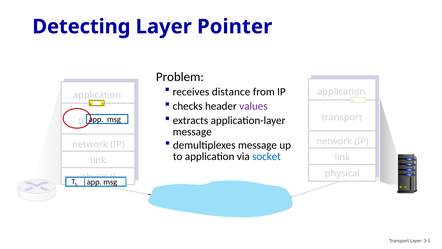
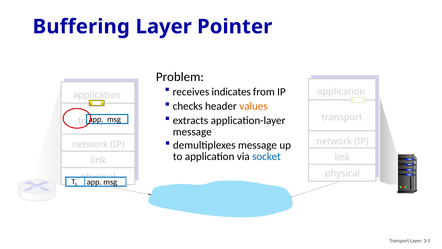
Detecting: Detecting -> Buffering
distance: distance -> indicates
values colour: purple -> orange
